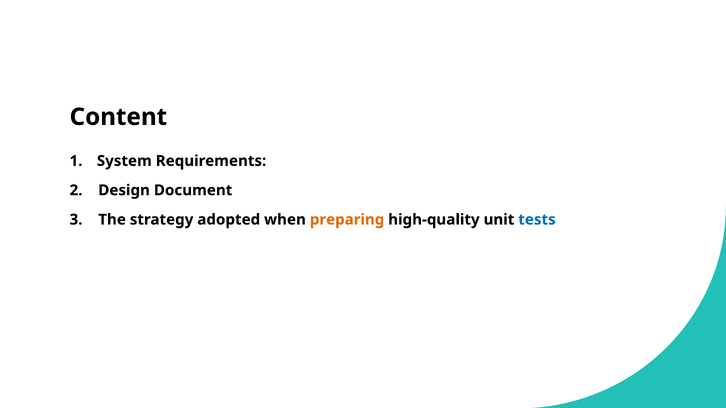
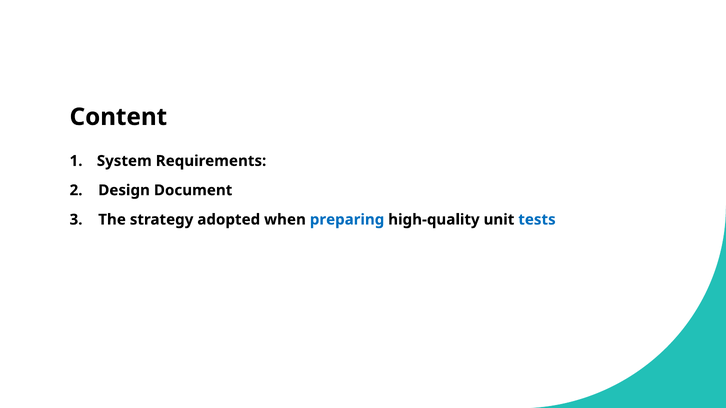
preparing colour: orange -> blue
